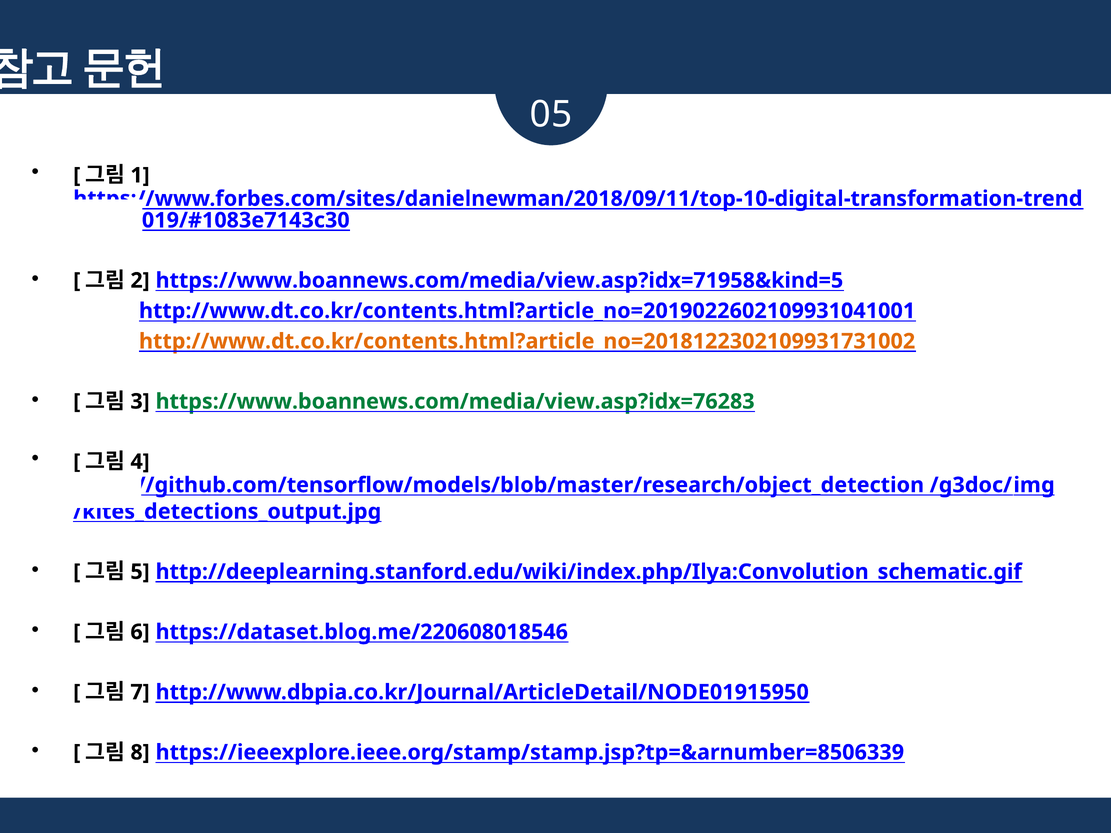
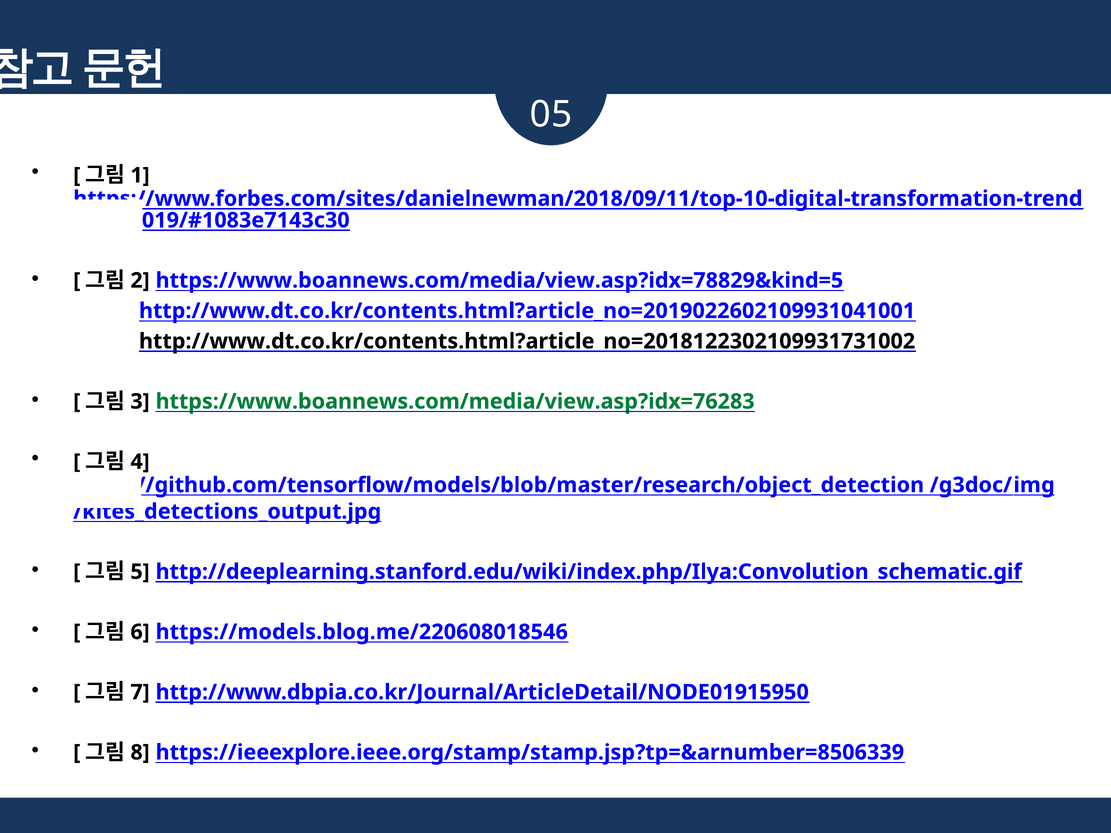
https://www.boannews.com/media/view.asp?idx=71958&kind=5: https://www.boannews.com/media/view.asp?idx=71958&kind=5 -> https://www.boannews.com/media/view.asp?idx=78829&kind=5
http://www.dt.co.kr/contents.html?article_no=2018122302109931731002 colour: orange -> black
https://dataset.blog.me/220608018546: https://dataset.blog.me/220608018546 -> https://models.blog.me/220608018546
